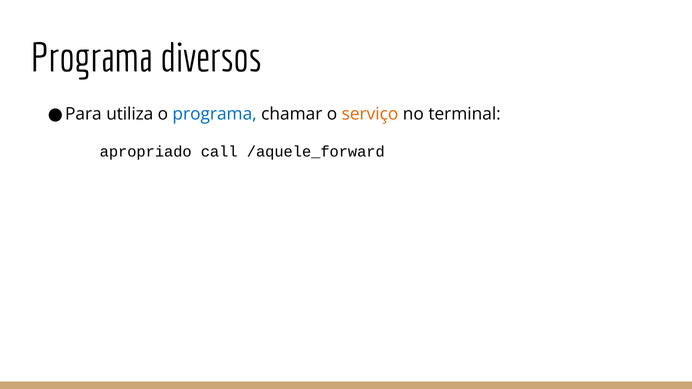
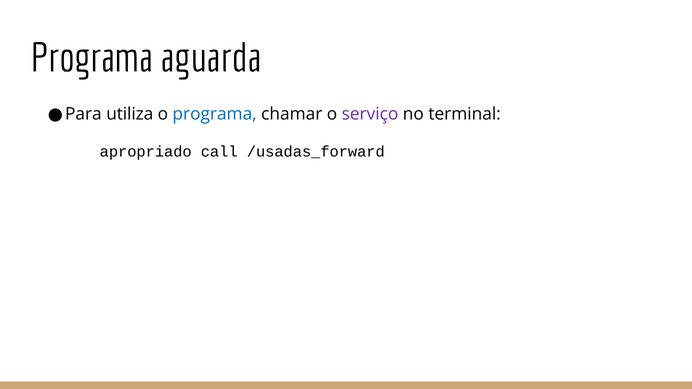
diversos: diversos -> aguarda
serviço colour: orange -> purple
/aquele_forward: /aquele_forward -> /usadas_forward
